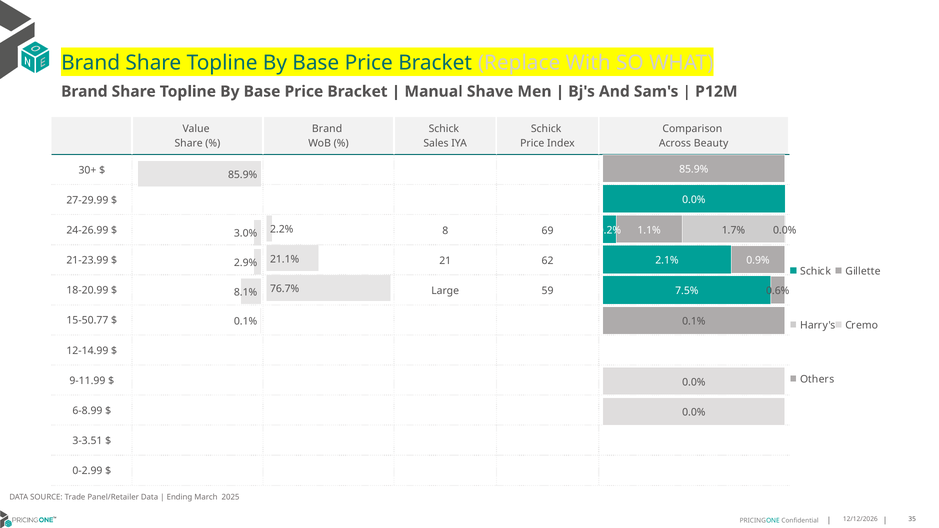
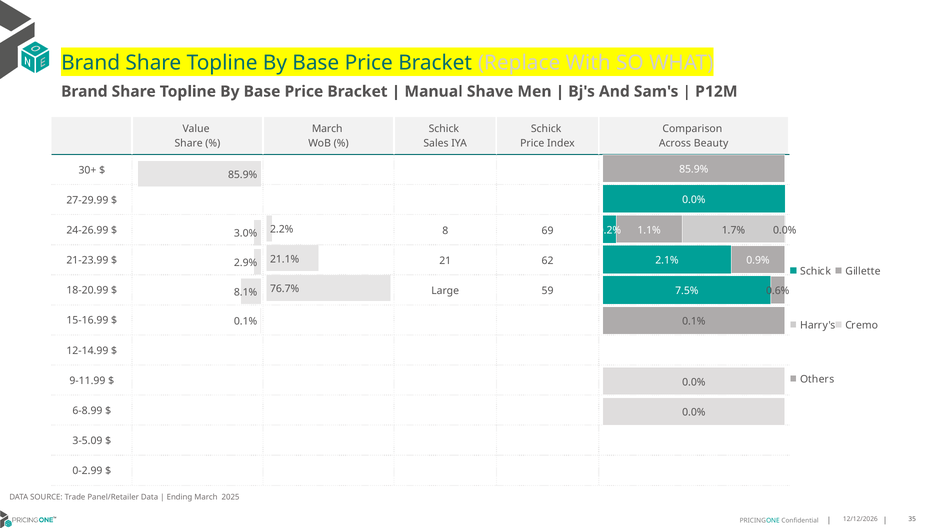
Brand at (327, 129): Brand -> March
15-50.77: 15-50.77 -> 15-16.99
3-3.51: 3-3.51 -> 3-5.09
